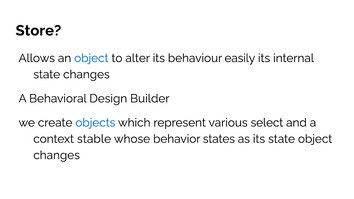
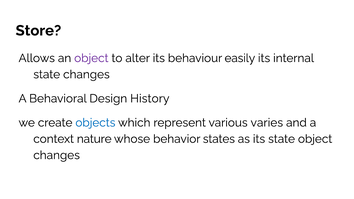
object at (91, 58) colour: blue -> purple
Builder: Builder -> History
select: select -> varies
stable: stable -> nature
